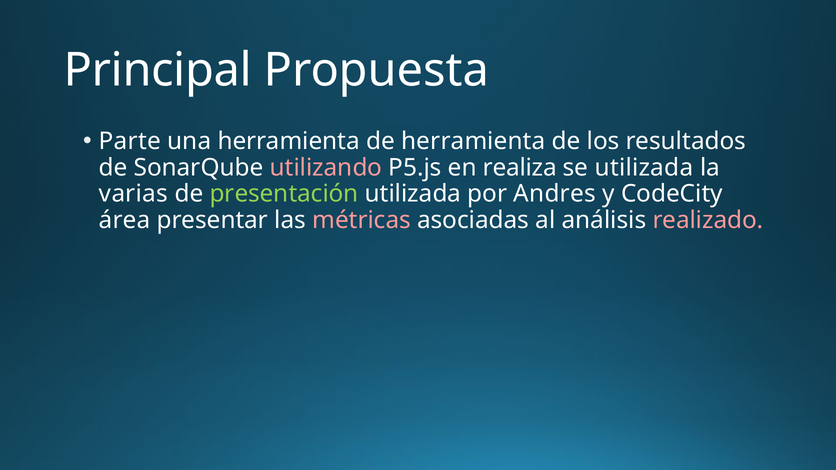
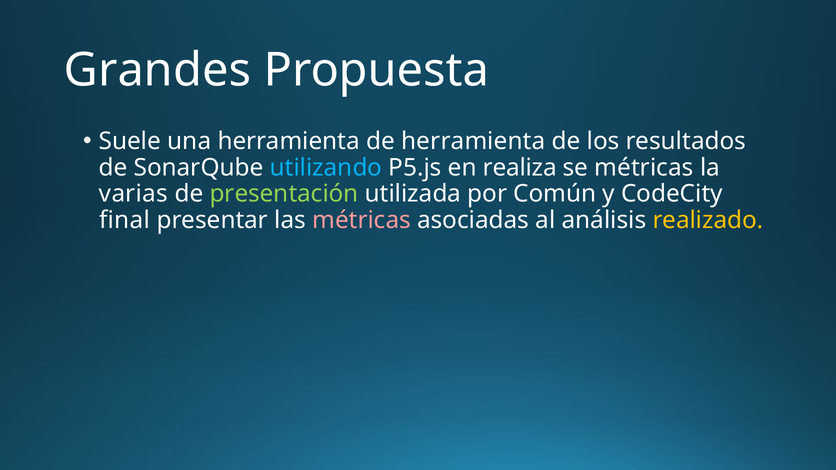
Principal: Principal -> Grandes
Parte: Parte -> Suele
utilizando colour: pink -> light blue
se utilizada: utilizada -> métricas
Andres: Andres -> Común
área: área -> final
realizado colour: pink -> yellow
